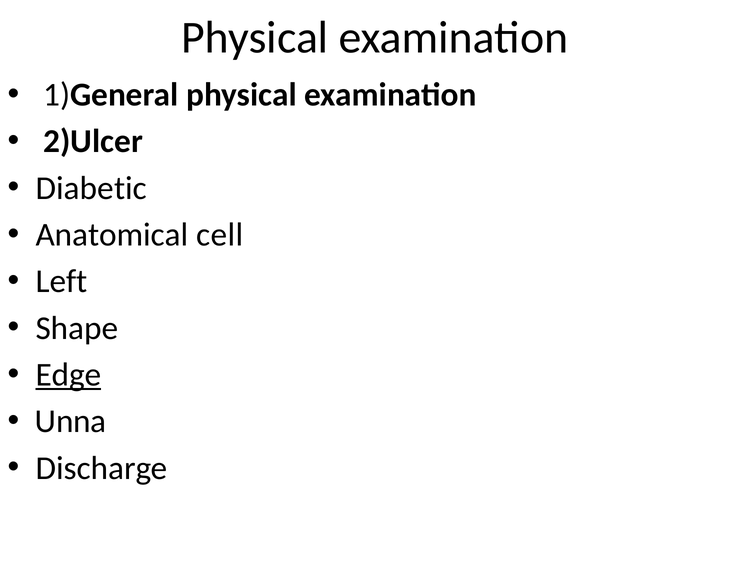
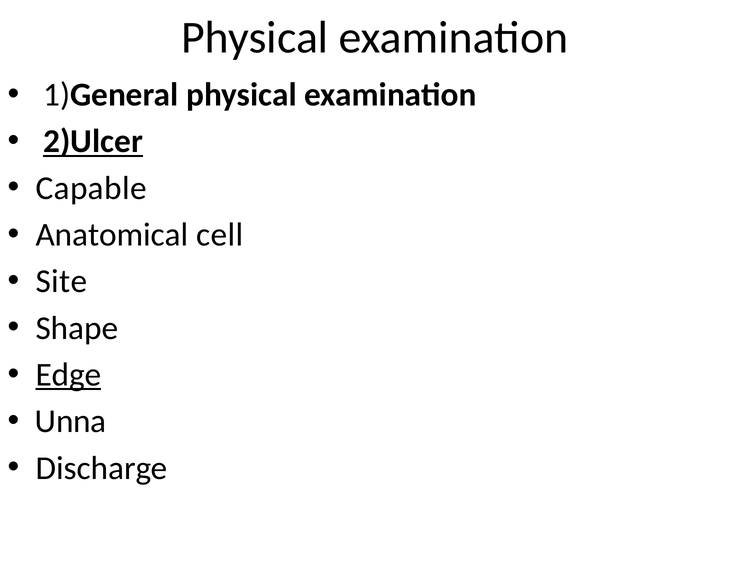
2)Ulcer underline: none -> present
Diabetic: Diabetic -> Capable
Left: Left -> Site
